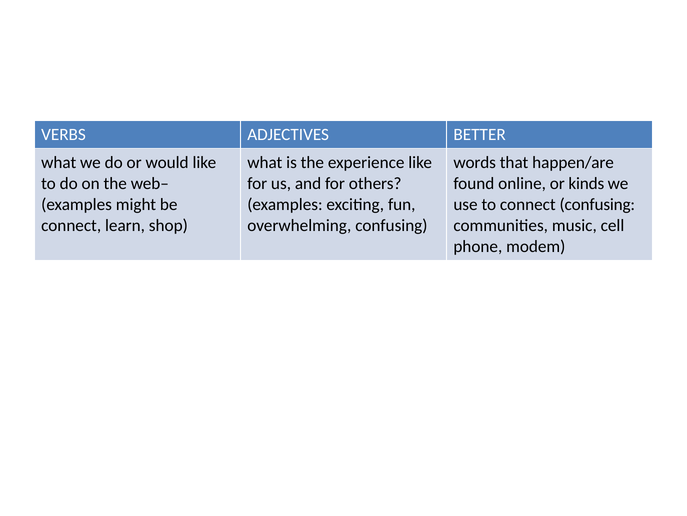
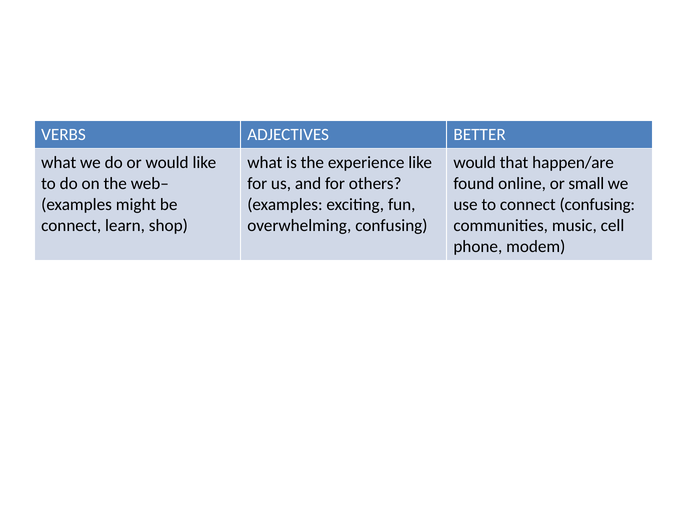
words at (475, 162): words -> would
kinds: kinds -> small
